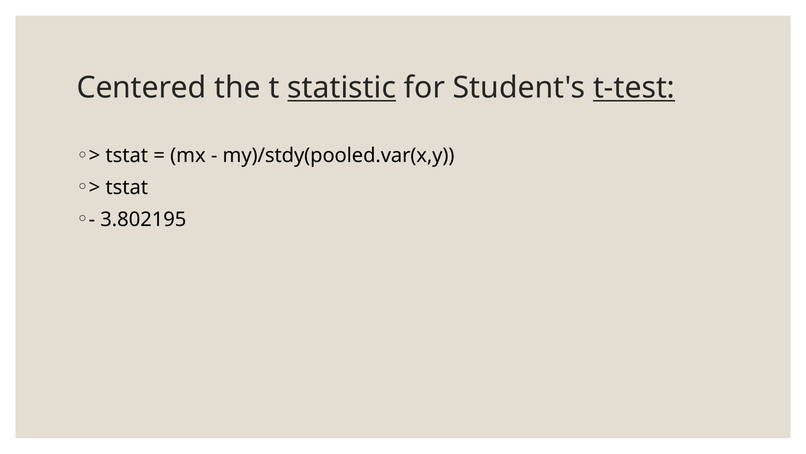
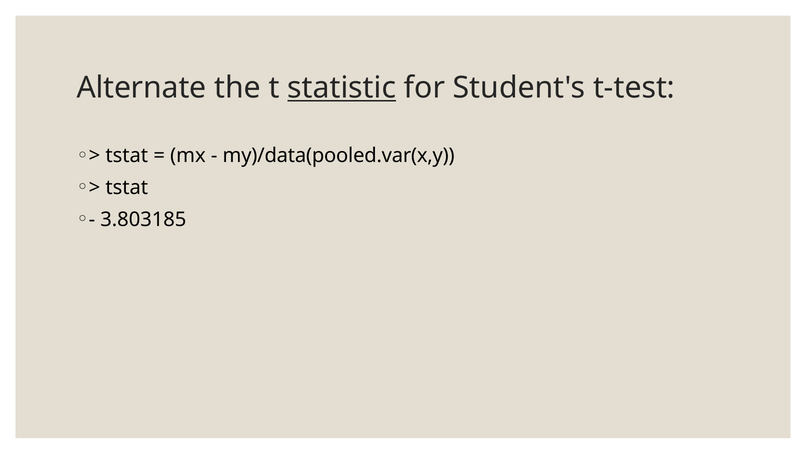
Centered: Centered -> Alternate
t-test underline: present -> none
my)/stdy(pooled.var(x,y: my)/stdy(pooled.var(x,y -> my)/data(pooled.var(x,y
3.802195: 3.802195 -> 3.803185
